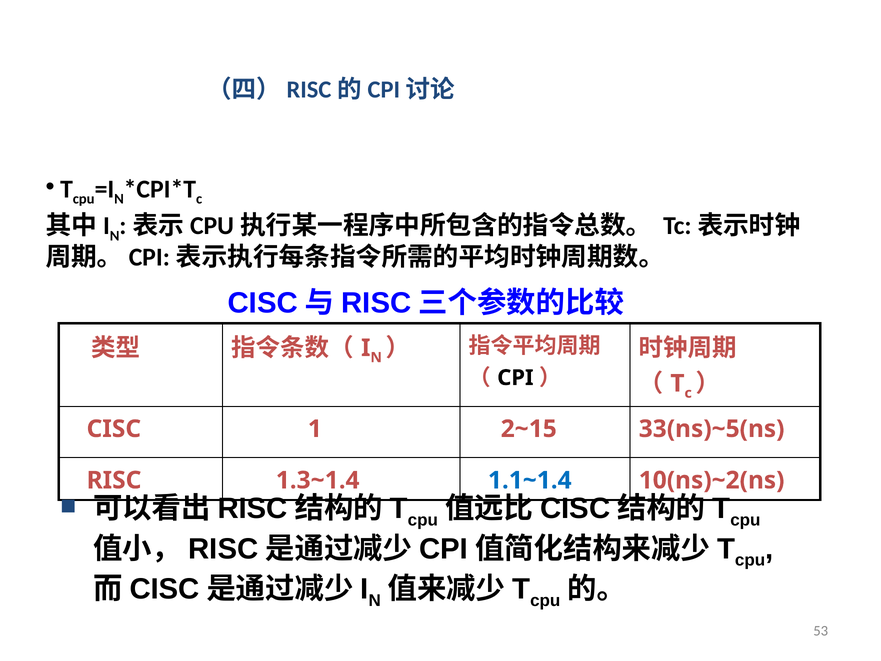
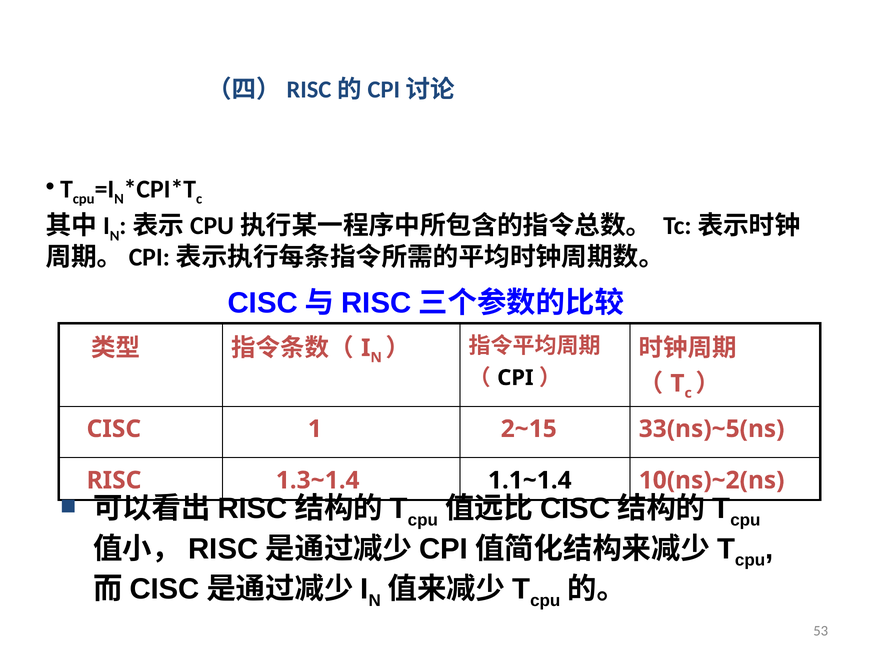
1.1~1.4 colour: blue -> black
